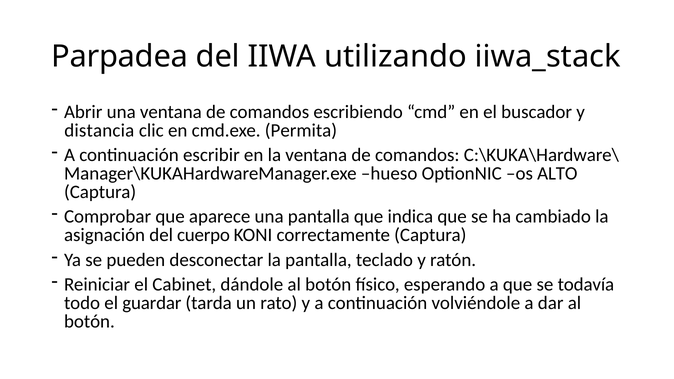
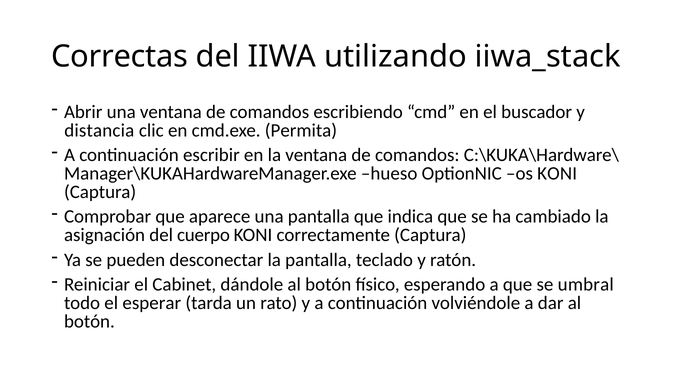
Parpadea: Parpadea -> Correctas
os ALTO: ALTO -> KONI
todavía: todavía -> umbral
guardar: guardar -> esperar
